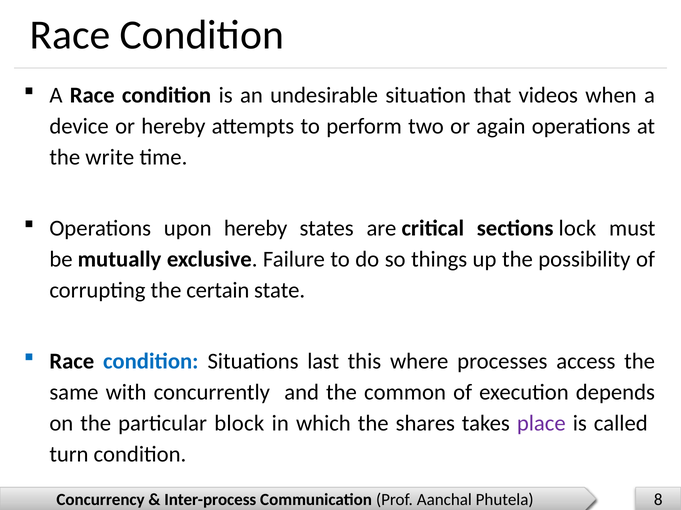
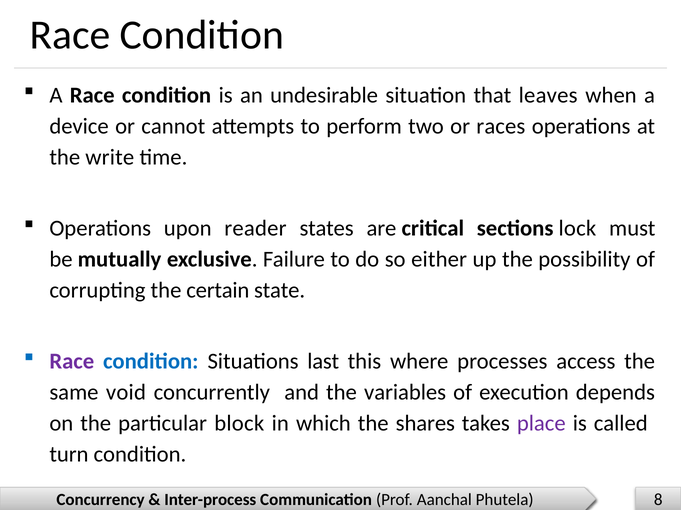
videos: videos -> leaves
or hereby: hereby -> cannot
again: again -> races
upon hereby: hereby -> reader
things: things -> either
Race at (72, 362) colour: black -> purple
with: with -> void
common: common -> variables
